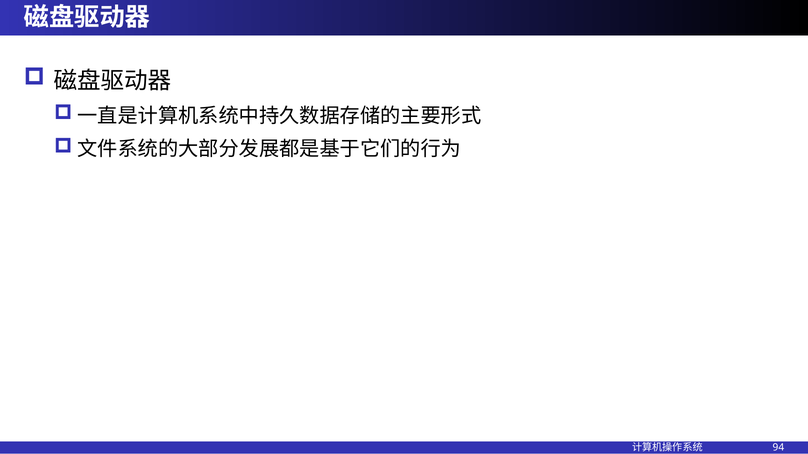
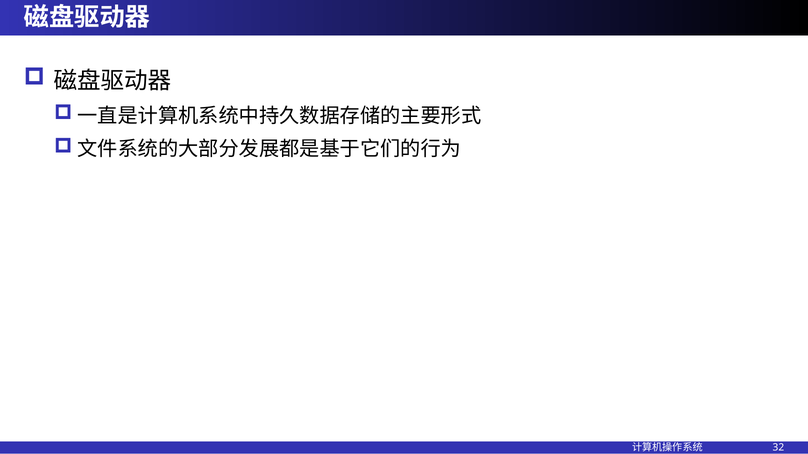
94: 94 -> 32
